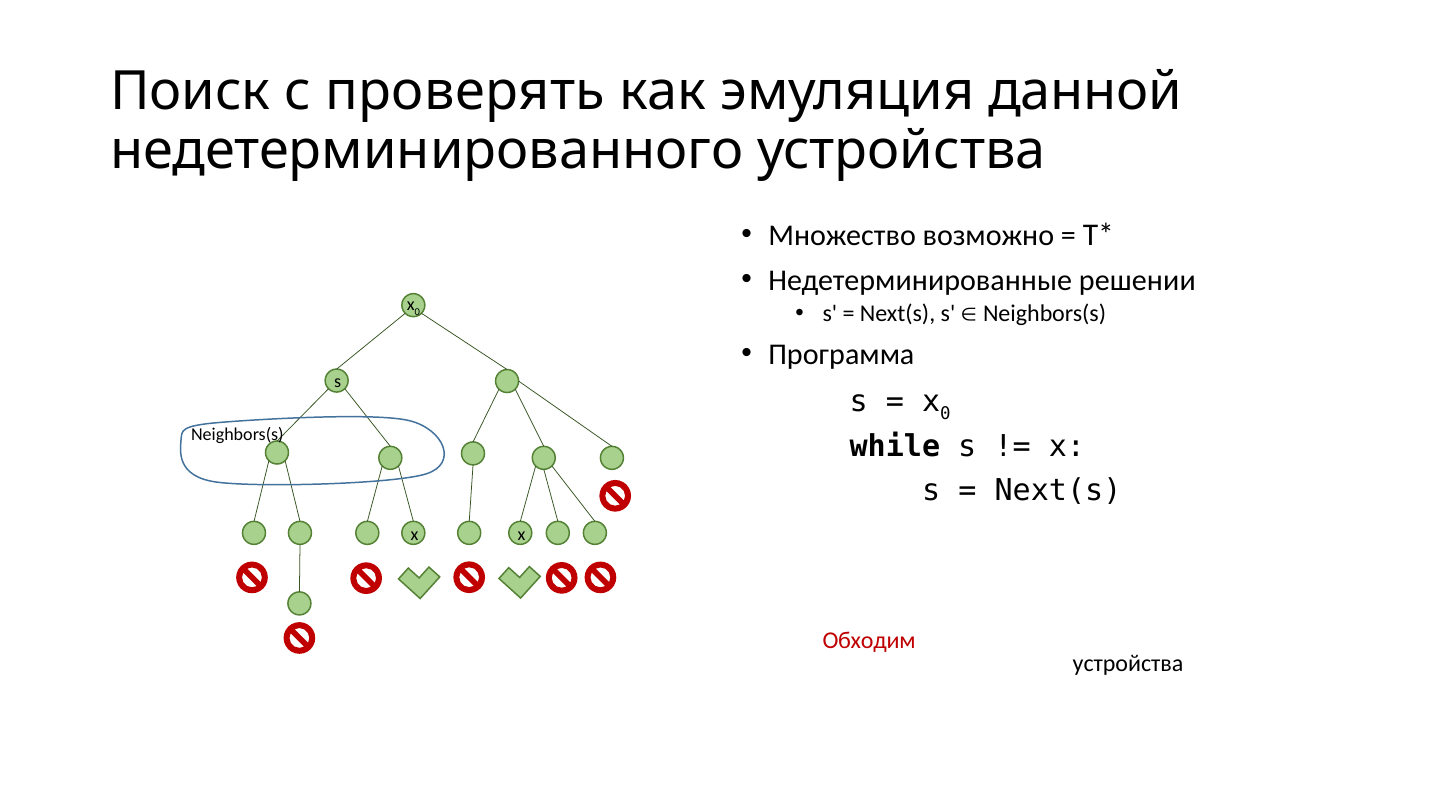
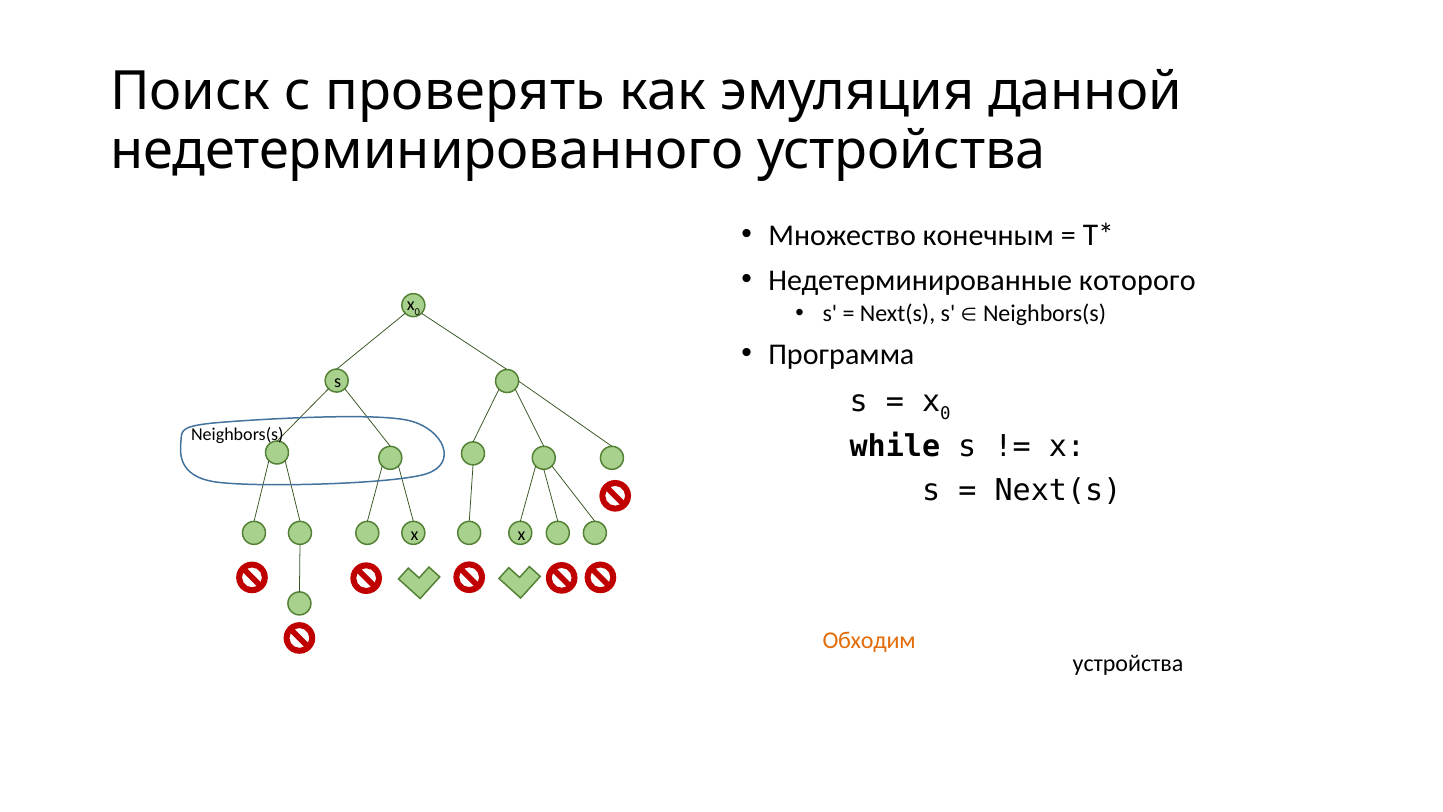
возможно: возможно -> конечным
решении: решении -> которого
Обходим colour: red -> orange
